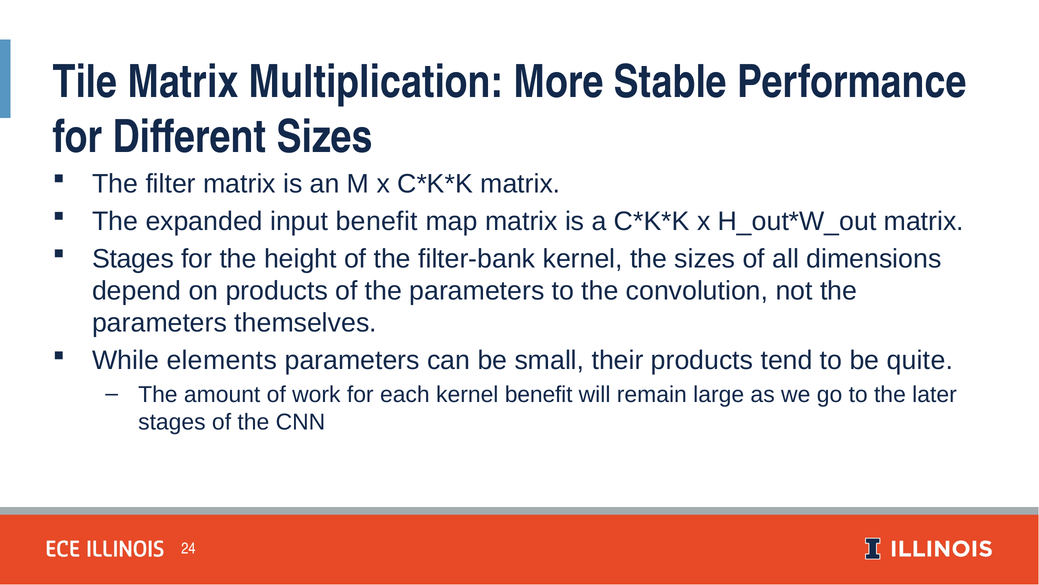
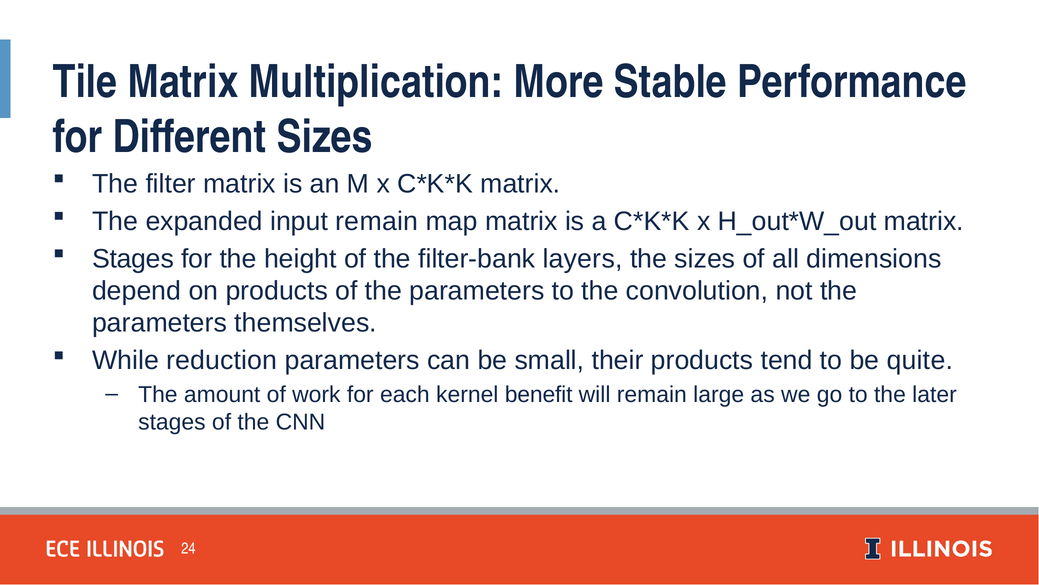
input benefit: benefit -> remain
filter-bank kernel: kernel -> layers
elements: elements -> reduction
